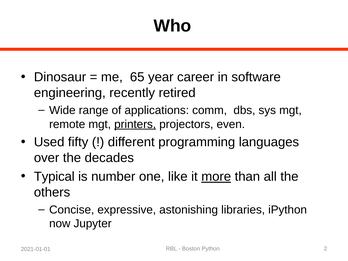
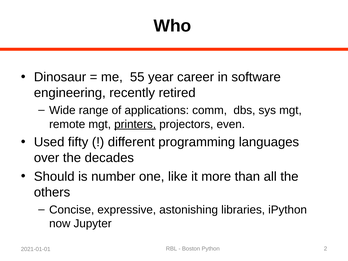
65: 65 -> 55
Typical: Typical -> Should
more underline: present -> none
